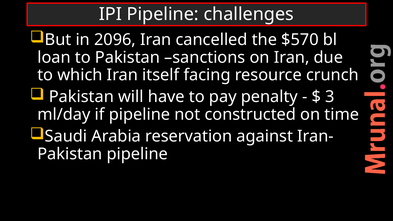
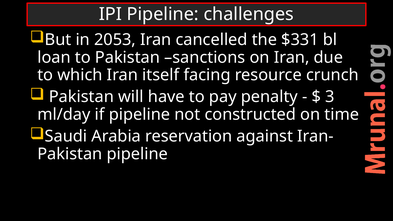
2096: 2096 -> 2053
$570: $570 -> $331
